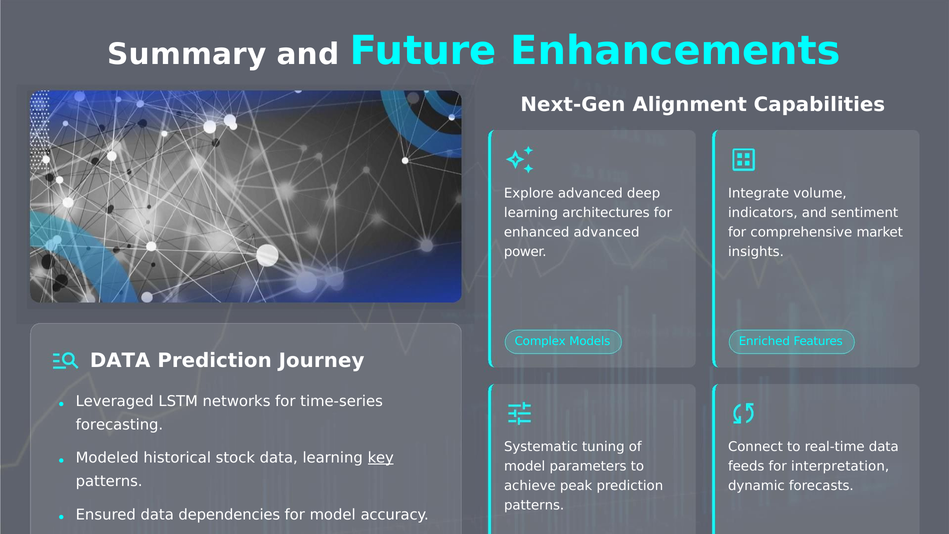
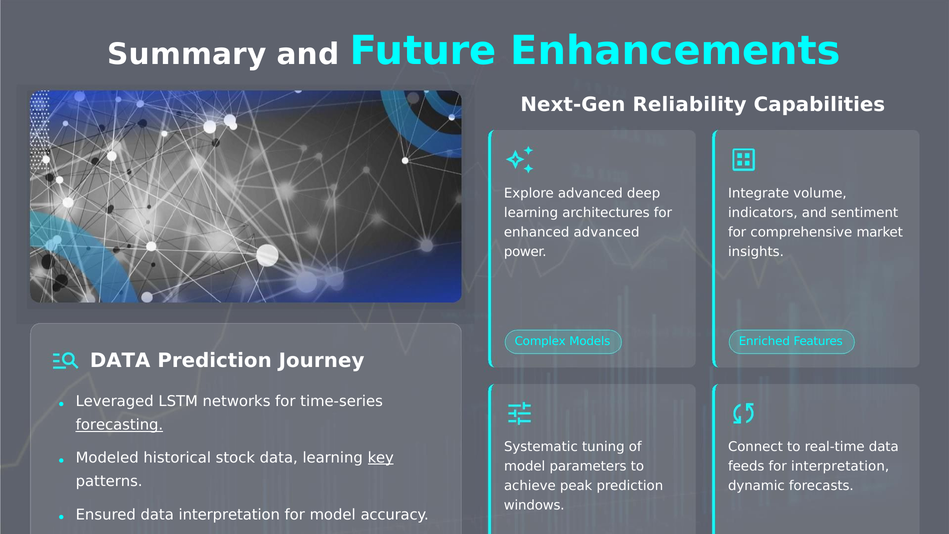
Alignment: Alignment -> Reliability
forecasting underline: none -> present
patterns at (534, 505): patterns -> windows
data dependencies: dependencies -> interpretation
